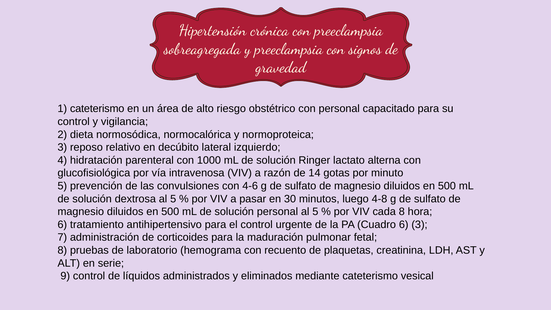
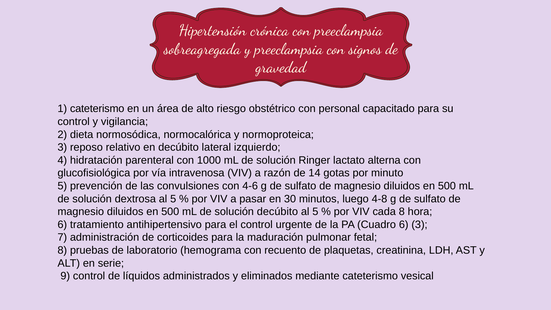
solución personal: personal -> decúbito
